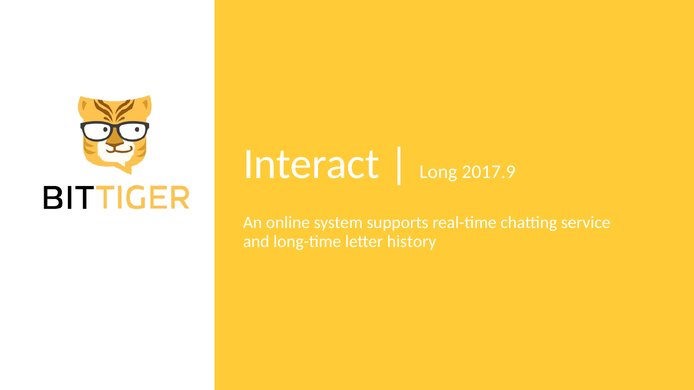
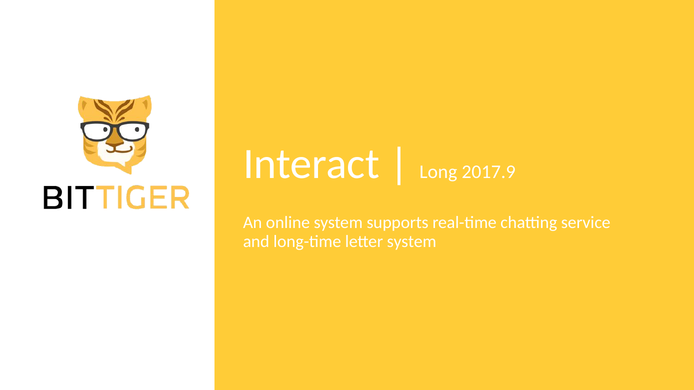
letter history: history -> system
